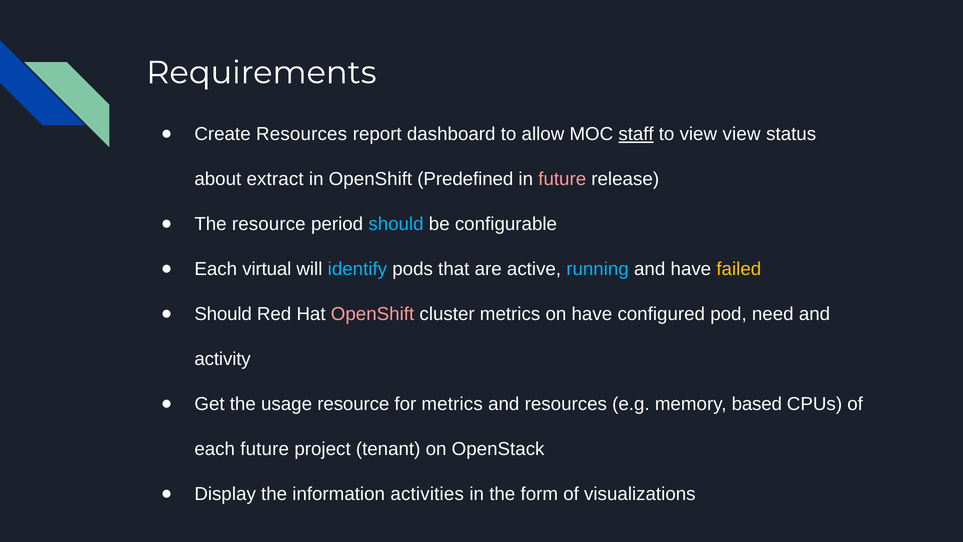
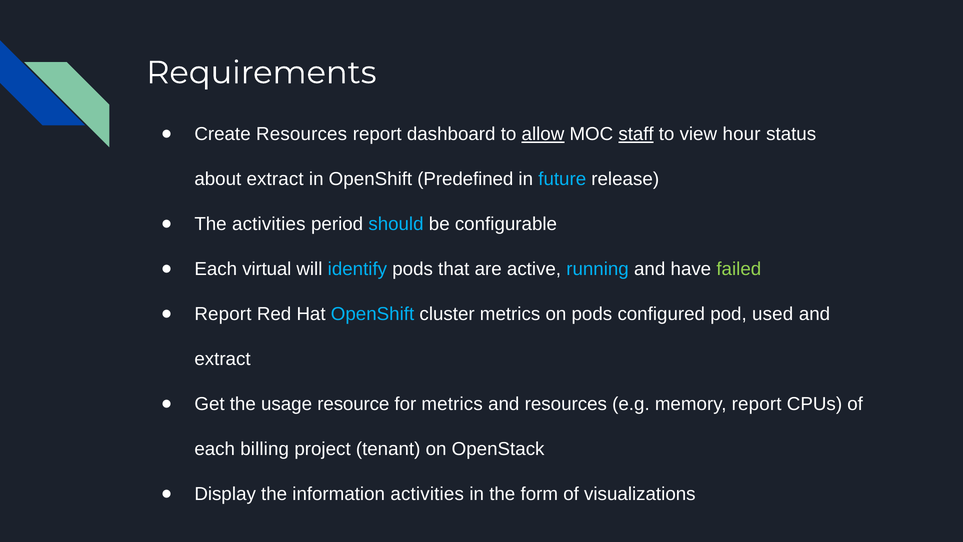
allow underline: none -> present
view view: view -> hour
future at (562, 179) colour: pink -> light blue
The resource: resource -> activities
failed colour: yellow -> light green
Should at (223, 314): Should -> Report
OpenShift at (373, 314) colour: pink -> light blue
on have: have -> pods
need: need -> used
activity at (223, 359): activity -> extract
memory based: based -> report
each future: future -> billing
